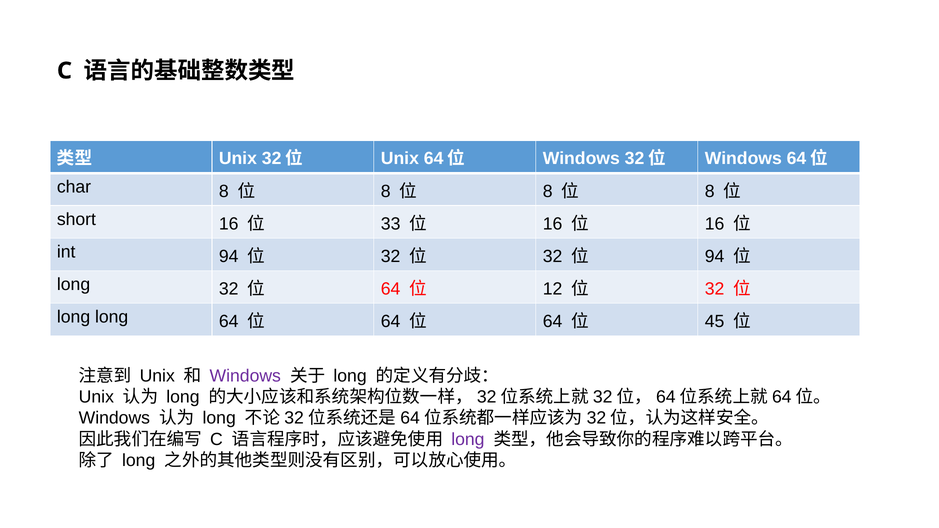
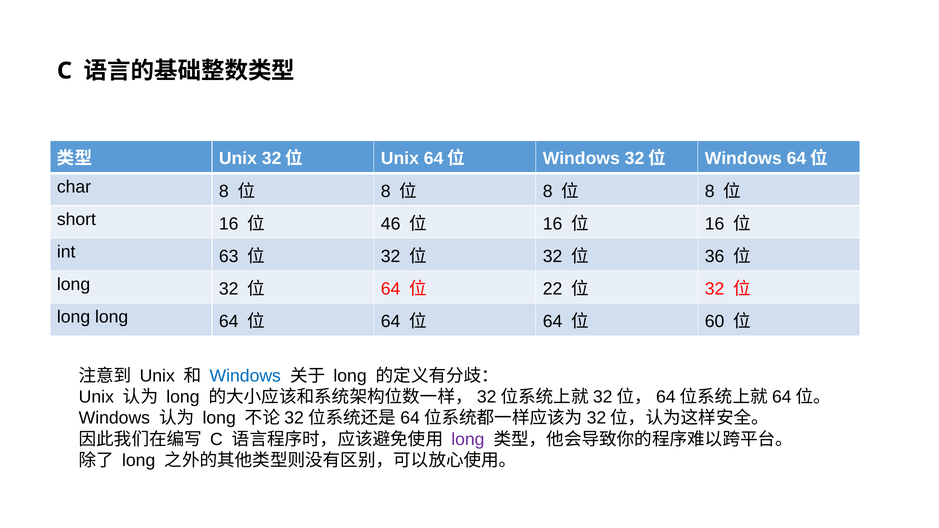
33: 33 -> 46
int 94: 94 -> 63
94 at (715, 256): 94 -> 36
12: 12 -> 22
45: 45 -> 60
Windows at (245, 376) colour: purple -> blue
